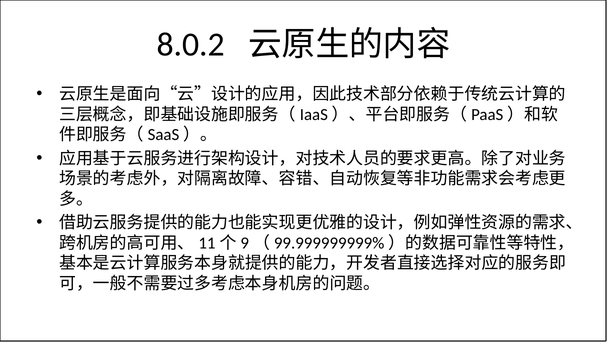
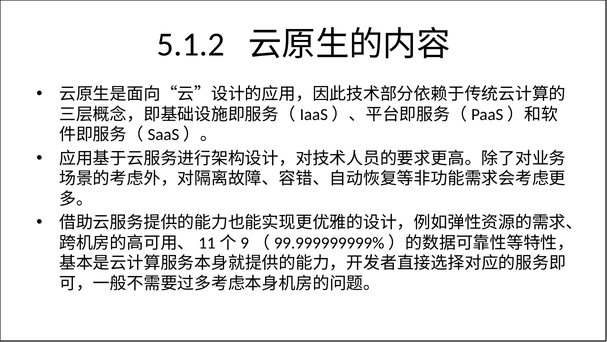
8.0.2: 8.0.2 -> 5.1.2
